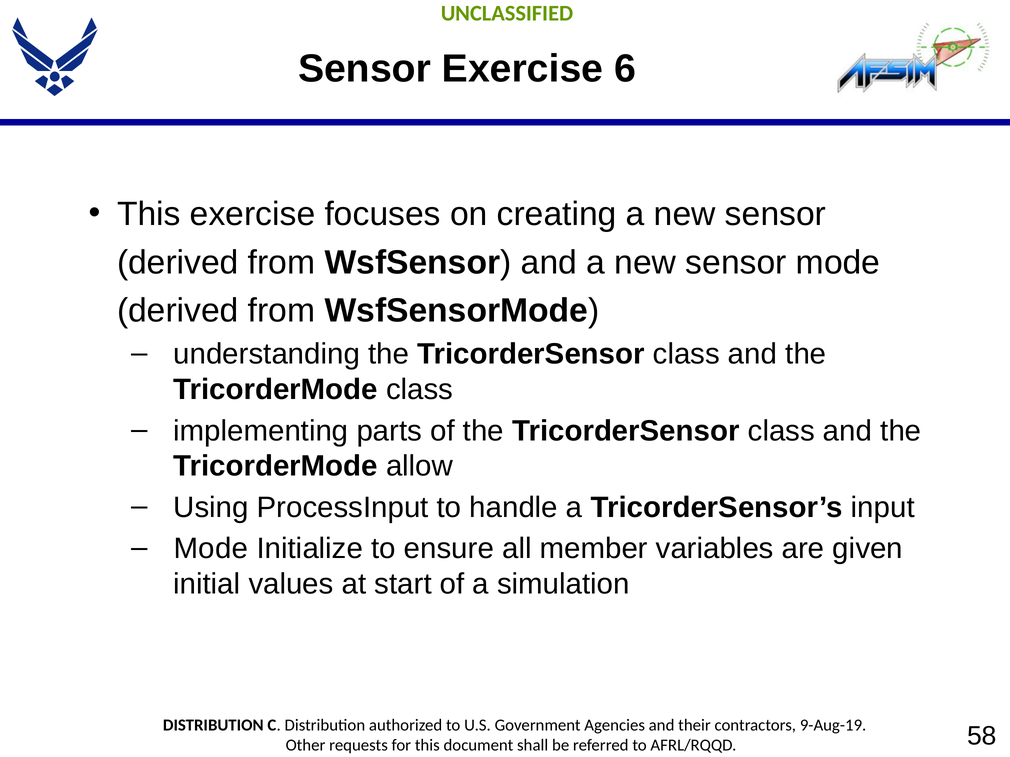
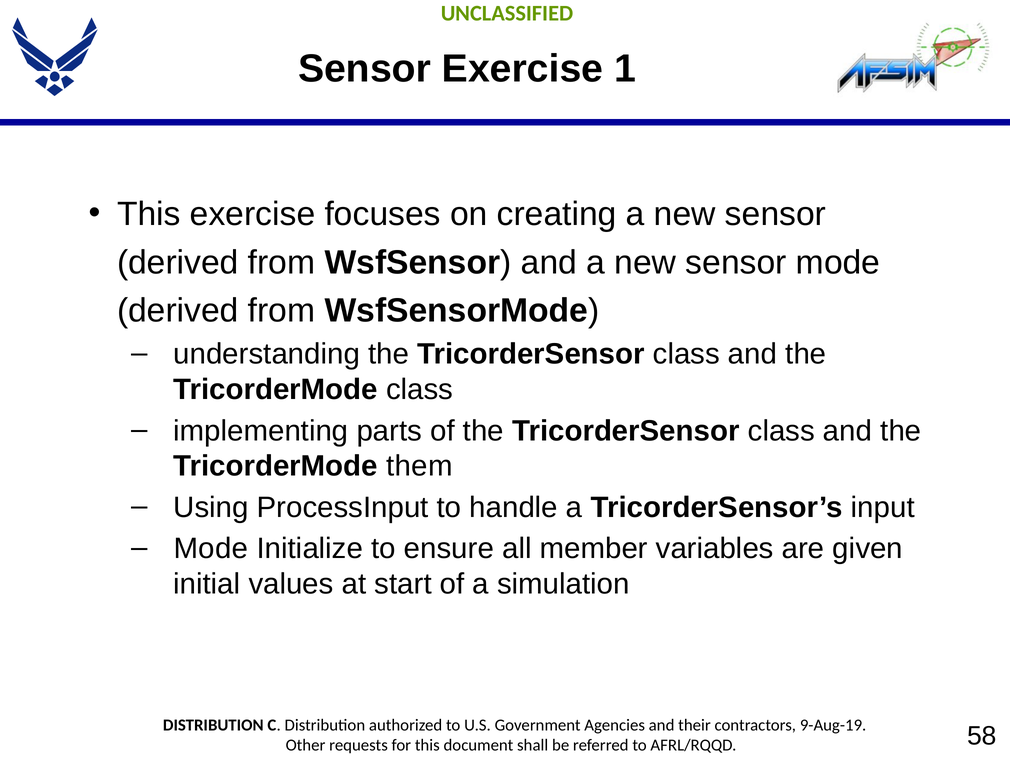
6: 6 -> 1
allow: allow -> them
